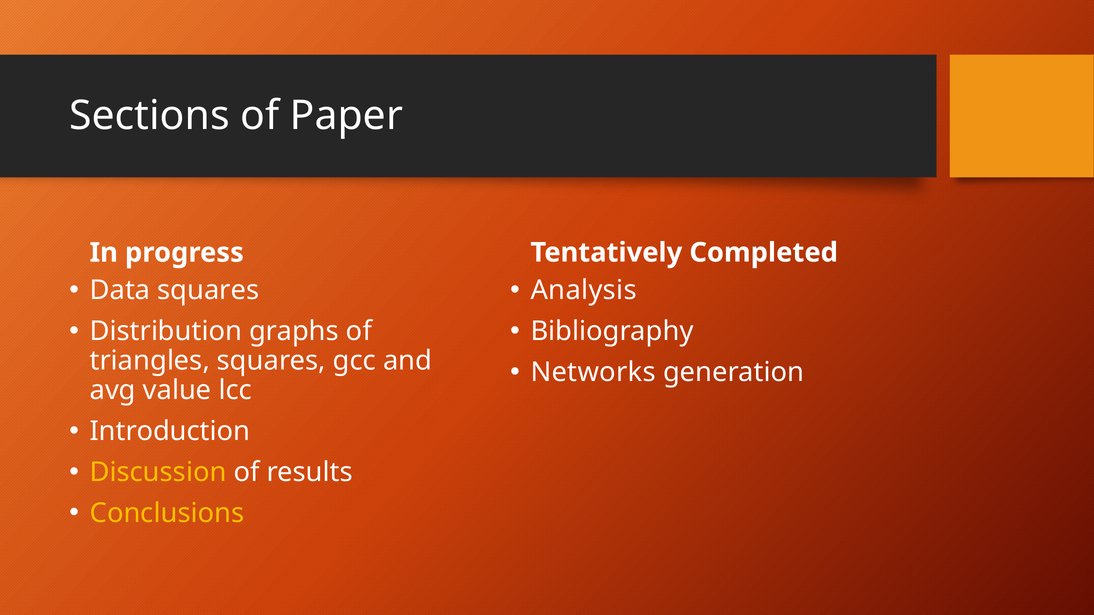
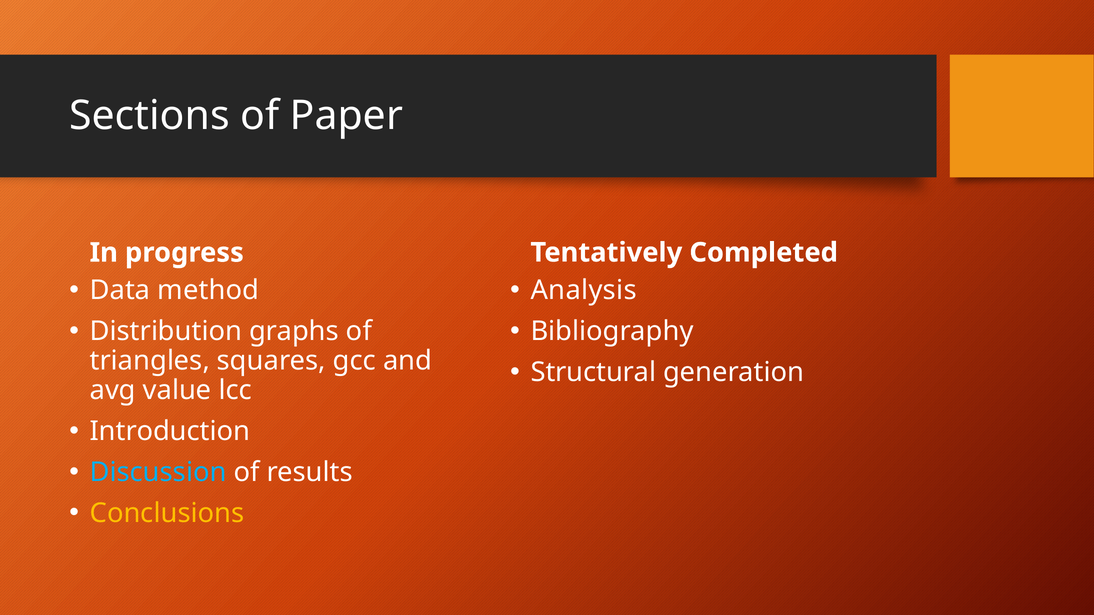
Data squares: squares -> method
Networks: Networks -> Structural
Discussion colour: yellow -> light blue
